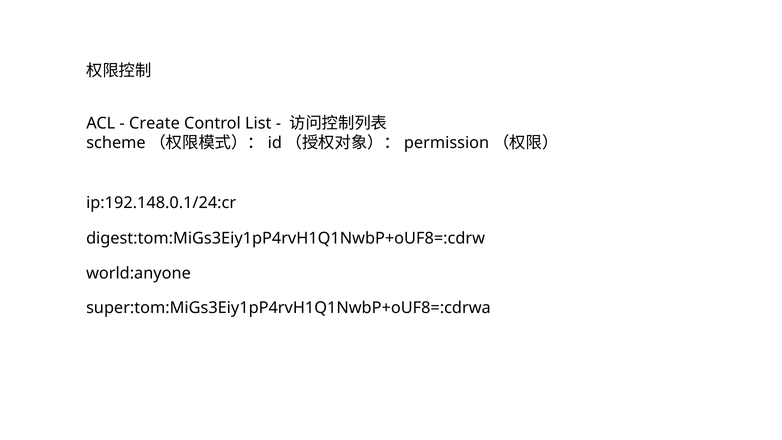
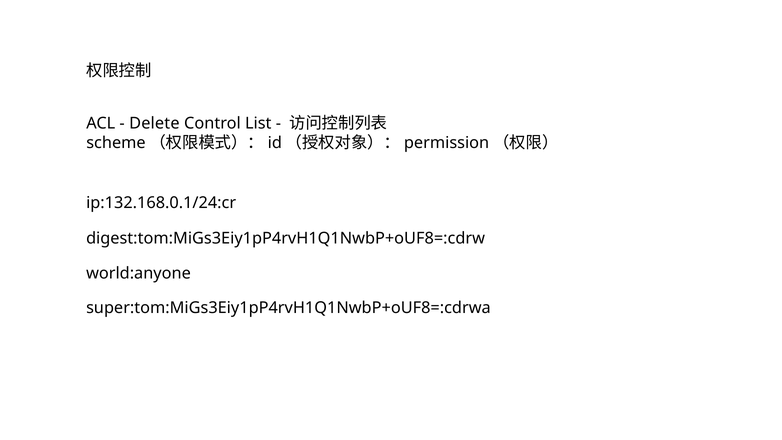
Create: Create -> Delete
ip:192.148.0.1/24:cr: ip:192.148.0.1/24:cr -> ip:132.168.0.1/24:cr
